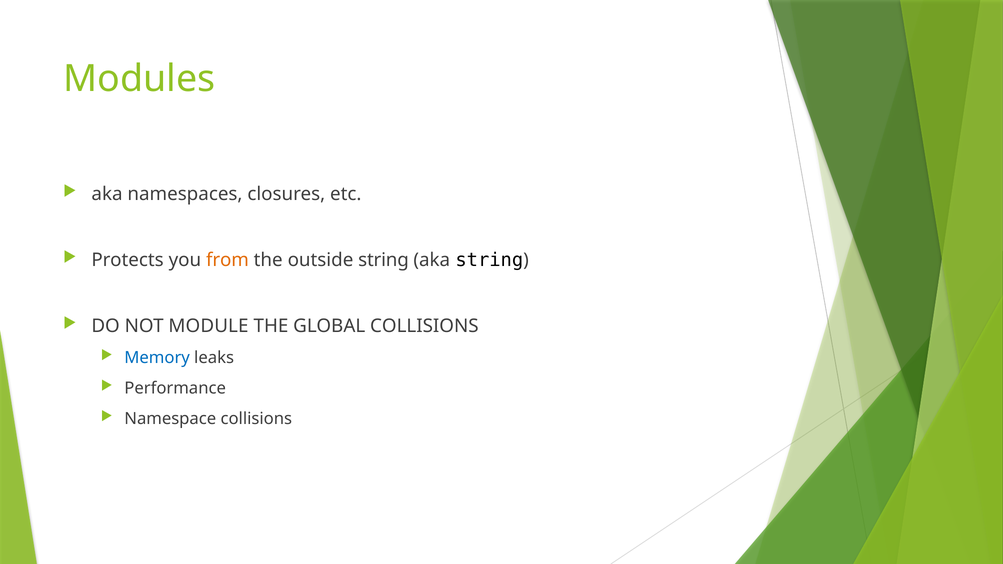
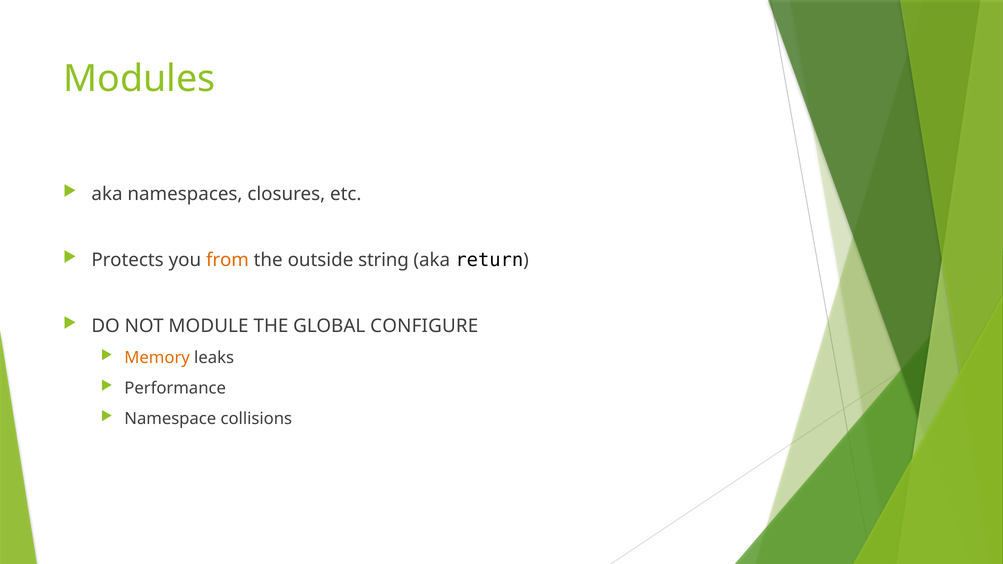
aka string: string -> return
GLOBAL COLLISIONS: COLLISIONS -> CONFIGURE
Memory colour: blue -> orange
